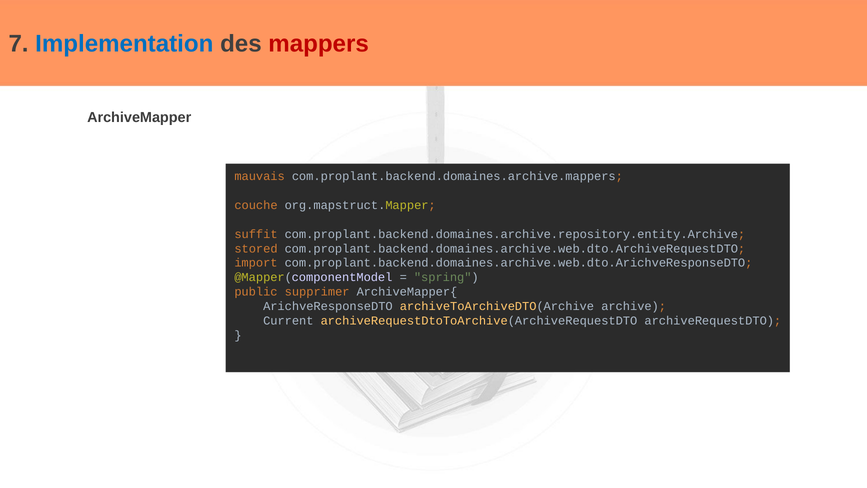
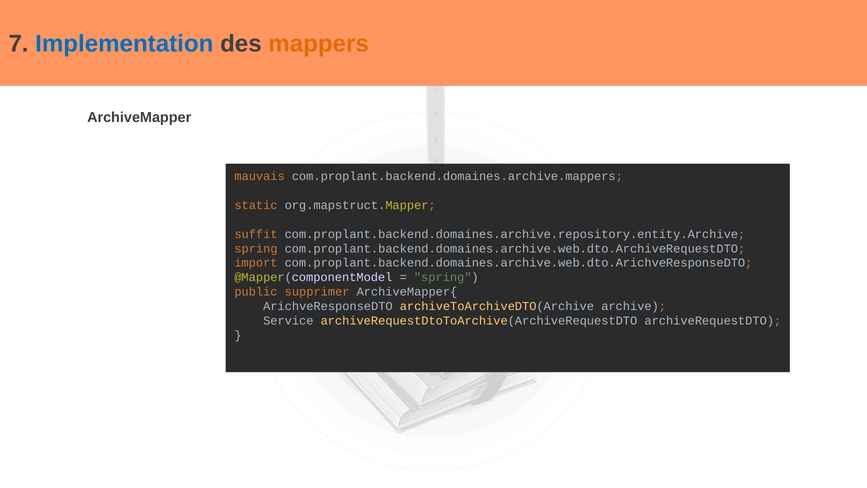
mappers colour: red -> orange
couche: couche -> static
stored at (256, 248): stored -> spring
Current: Current -> Service
